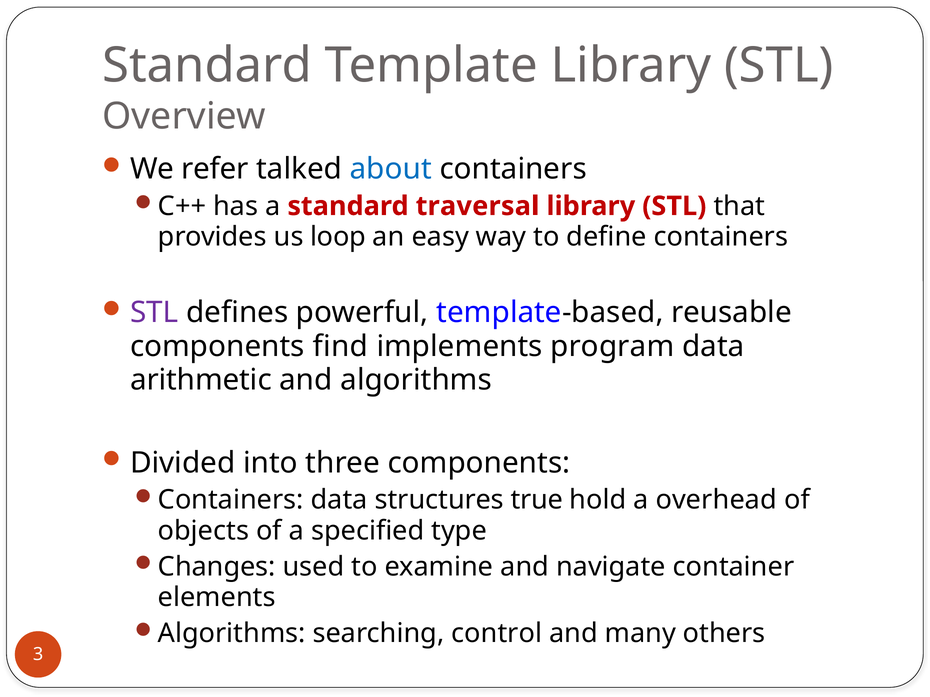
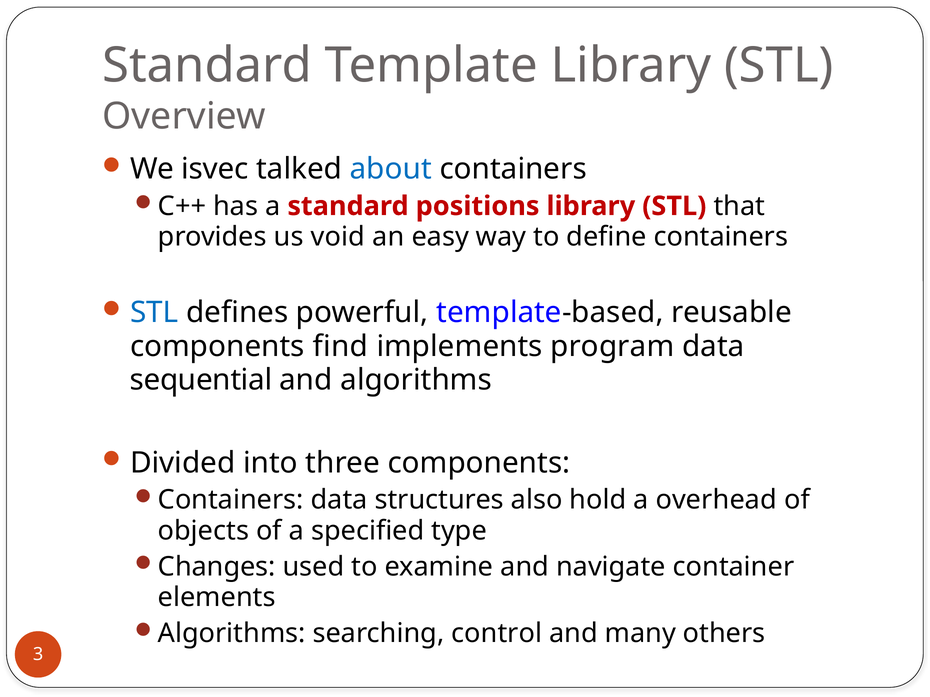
refer: refer -> isvec
traversal: traversal -> positions
loop: loop -> void
STL at (154, 313) colour: purple -> blue
arithmetic: arithmetic -> sequential
true: true -> also
